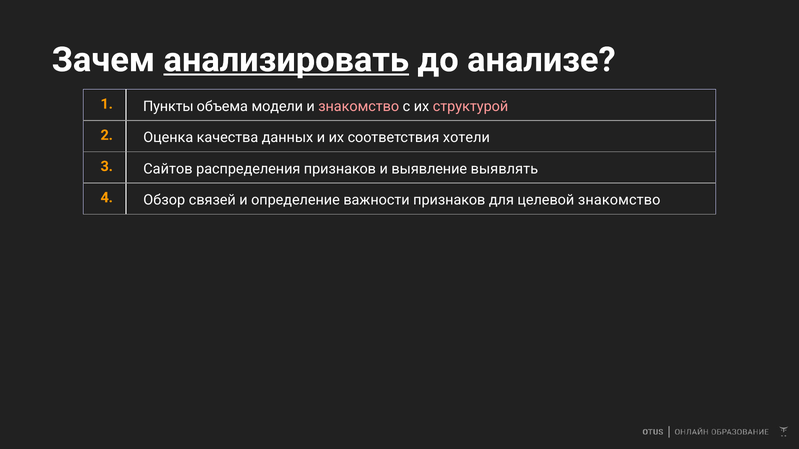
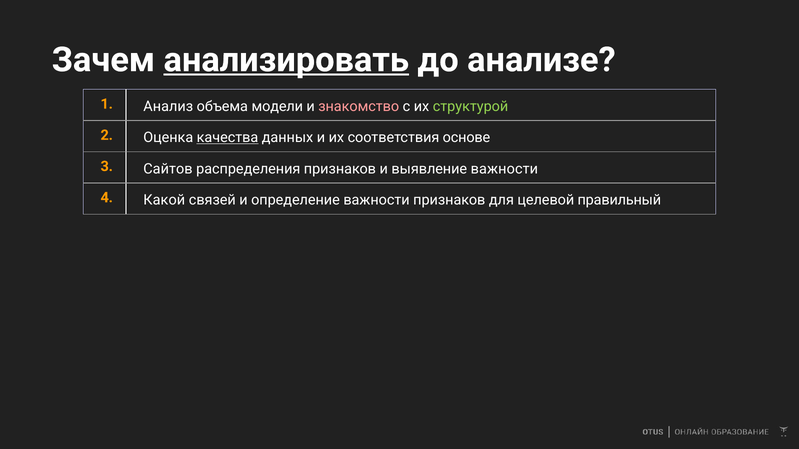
Пункты: Пункты -> Анализ
структурой colour: pink -> light green
качества underline: none -> present
хотели: хотели -> основе
выявление выявлять: выявлять -> важности
Обзор: Обзор -> Какой
целевой знакомство: знакомство -> правильный
